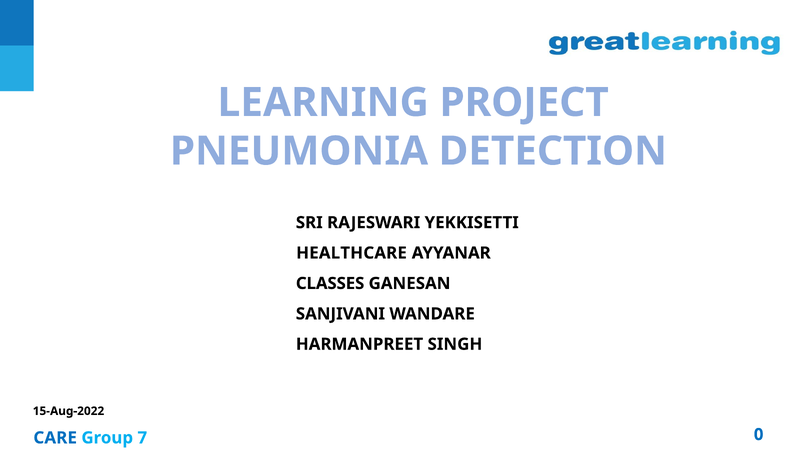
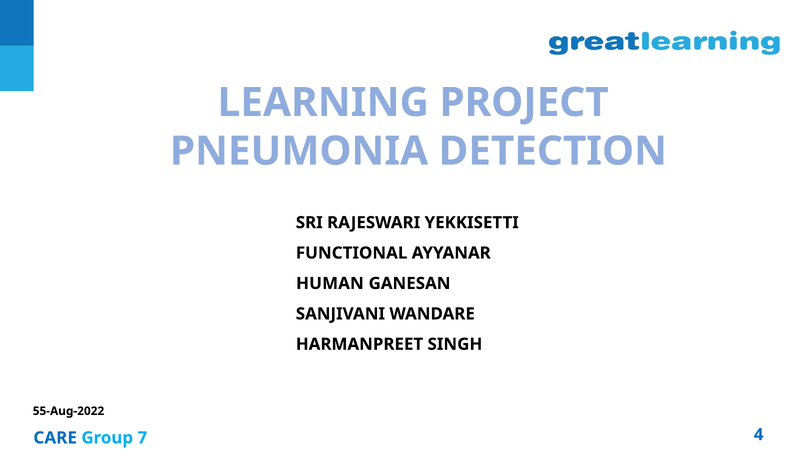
HEALTHCARE: HEALTHCARE -> FUNCTIONAL
CLASSES: CLASSES -> HUMAN
15-Aug-2022: 15-Aug-2022 -> 55-Aug-2022
0: 0 -> 4
